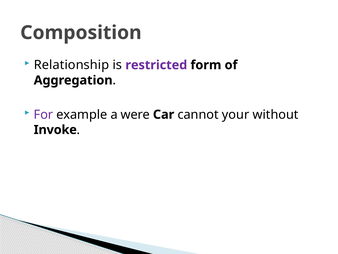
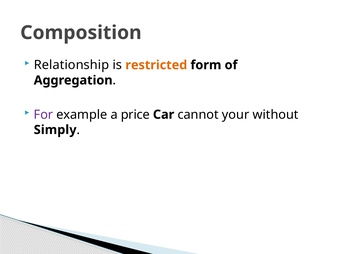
restricted colour: purple -> orange
were: were -> price
Invoke: Invoke -> Simply
